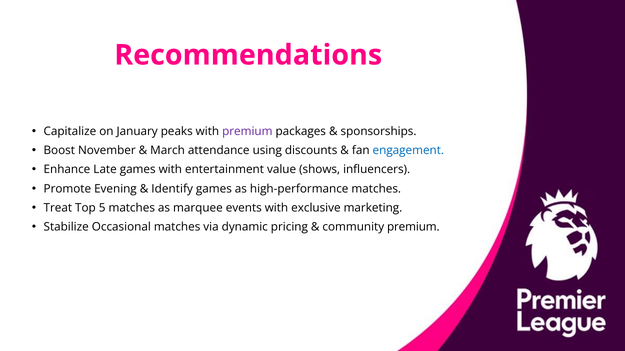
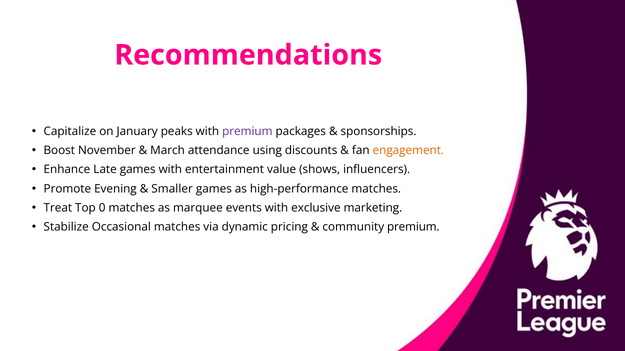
engagement colour: blue -> orange
Identify: Identify -> Smaller
5: 5 -> 0
